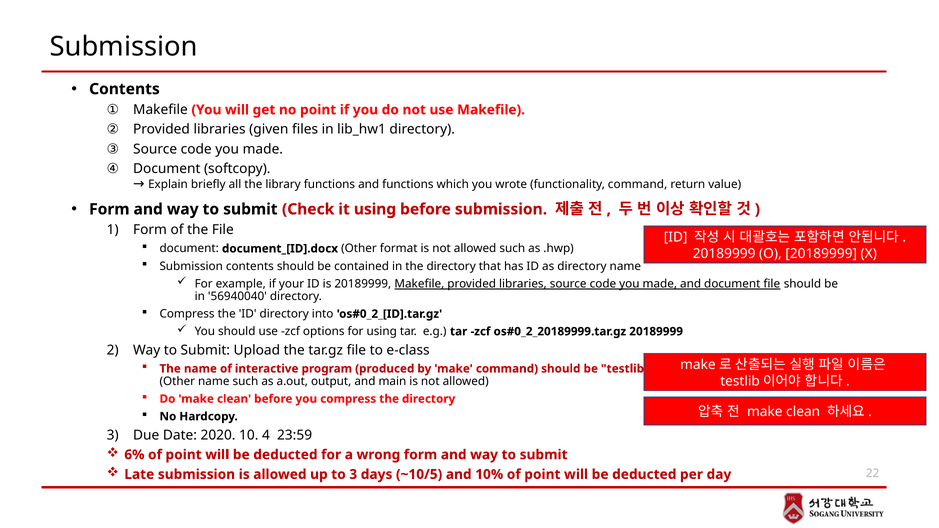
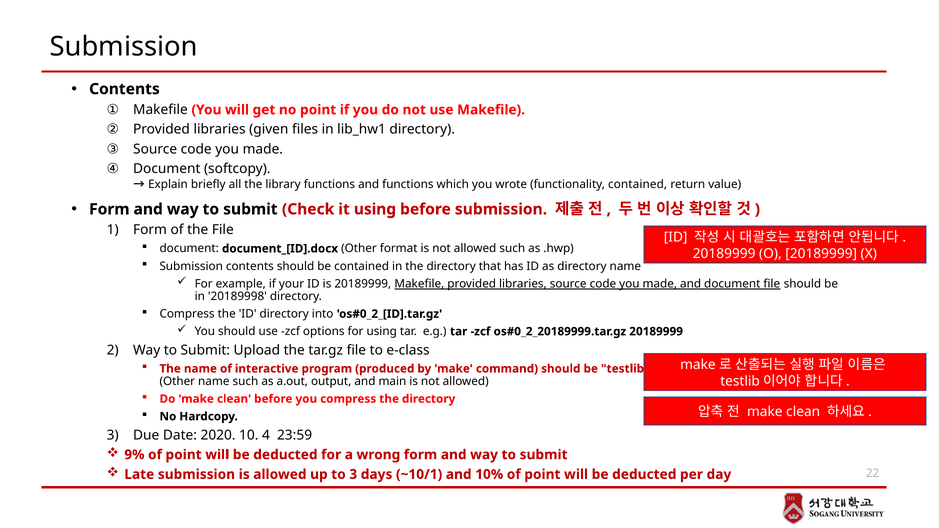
functionality command: command -> contained
56940040: 56940040 -> 20189998
6%: 6% -> 9%
~10/5: ~10/5 -> ~10/1
